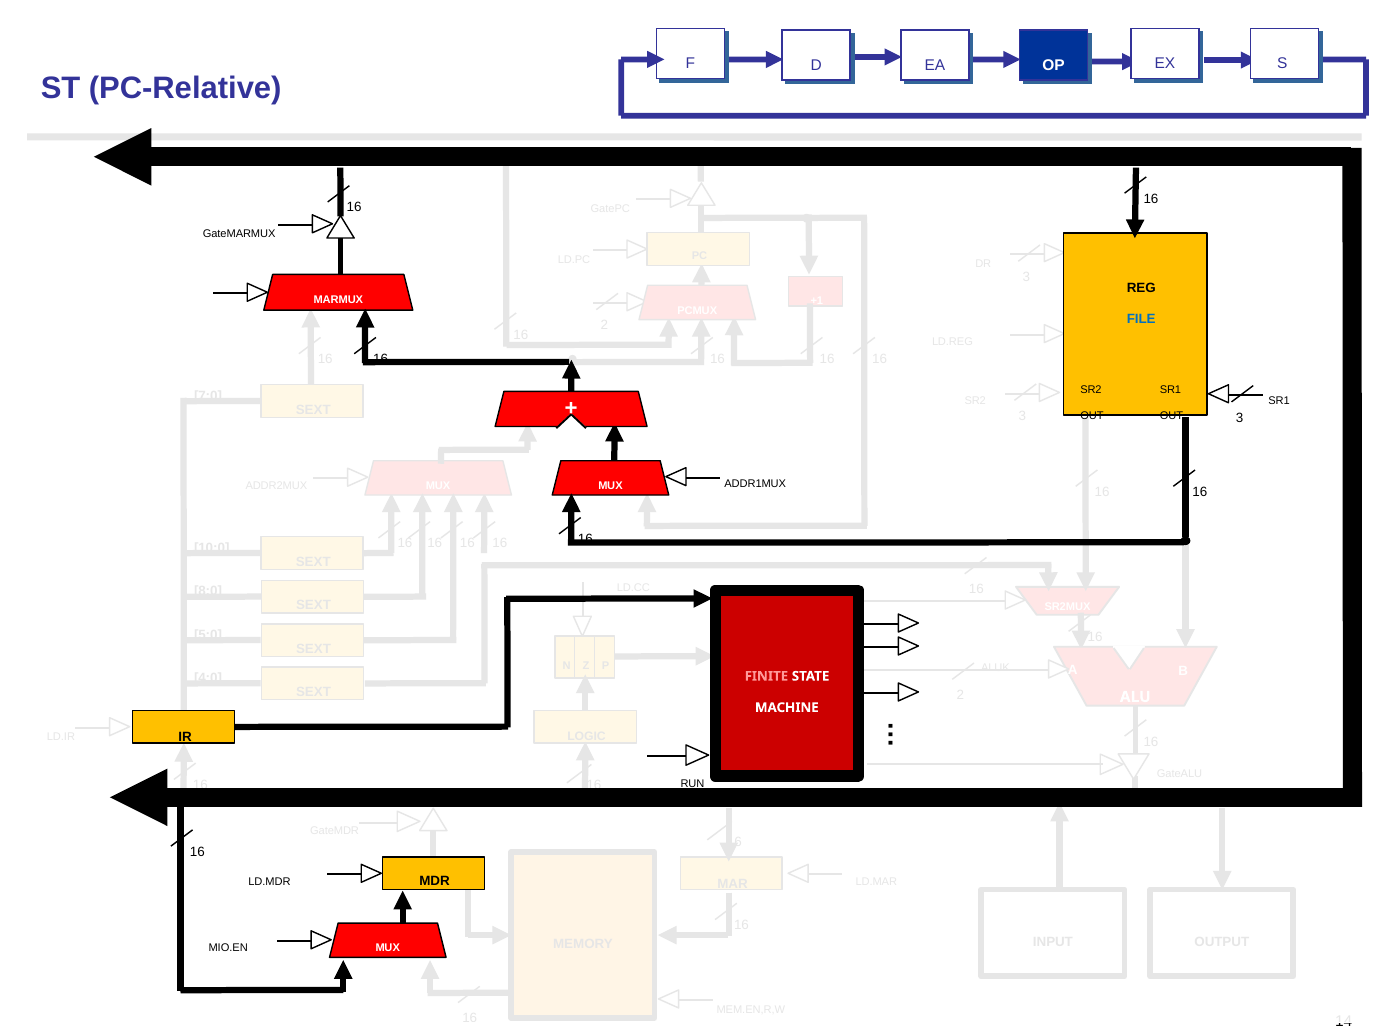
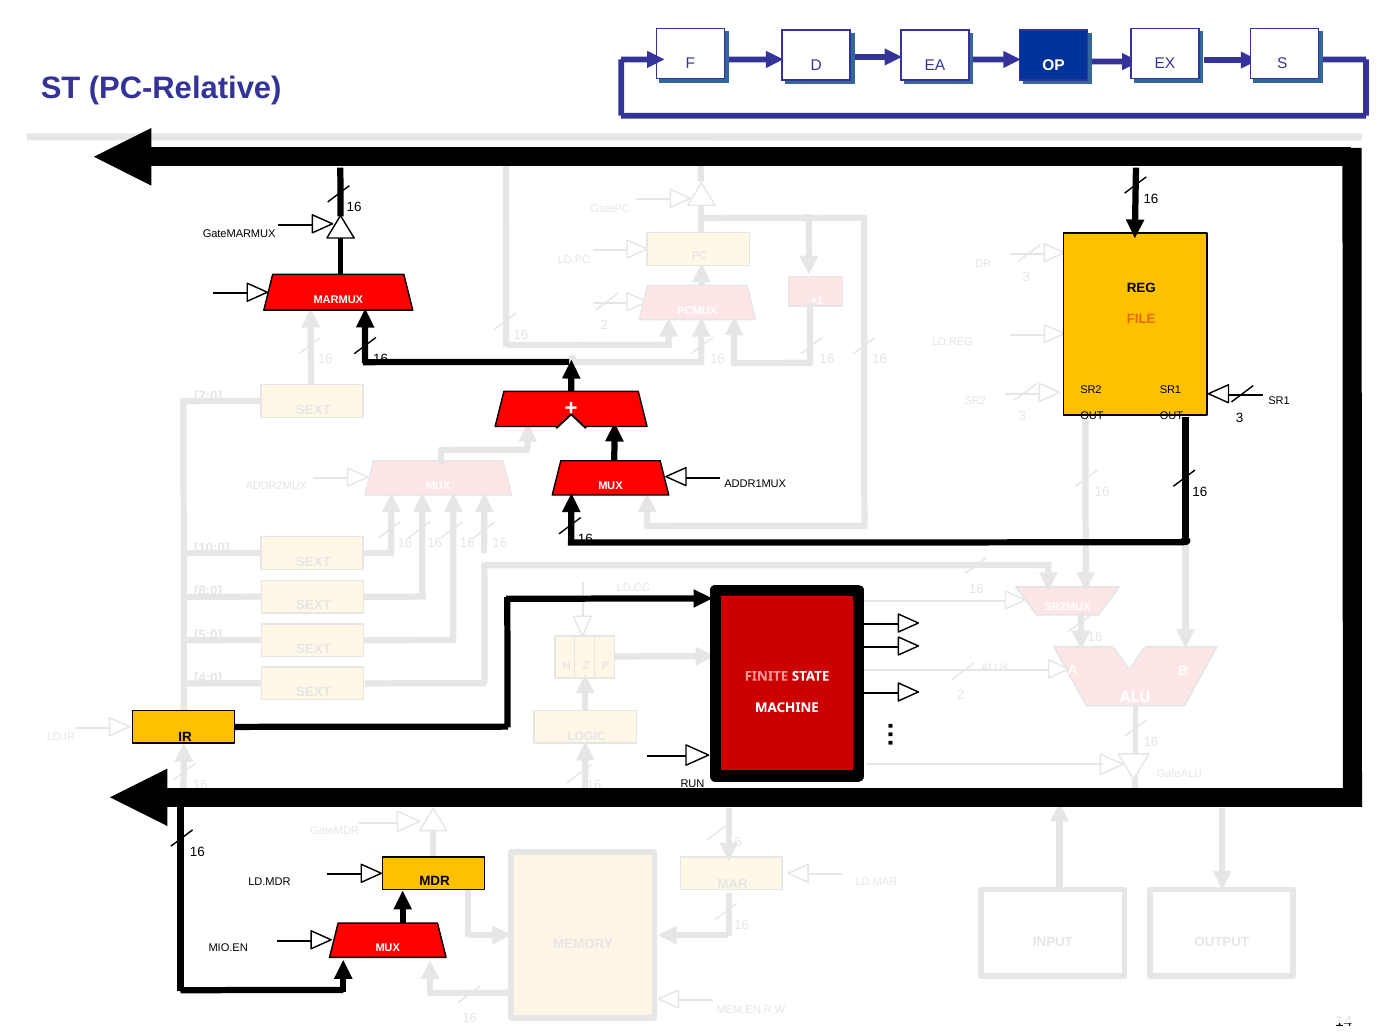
FILE colour: blue -> orange
